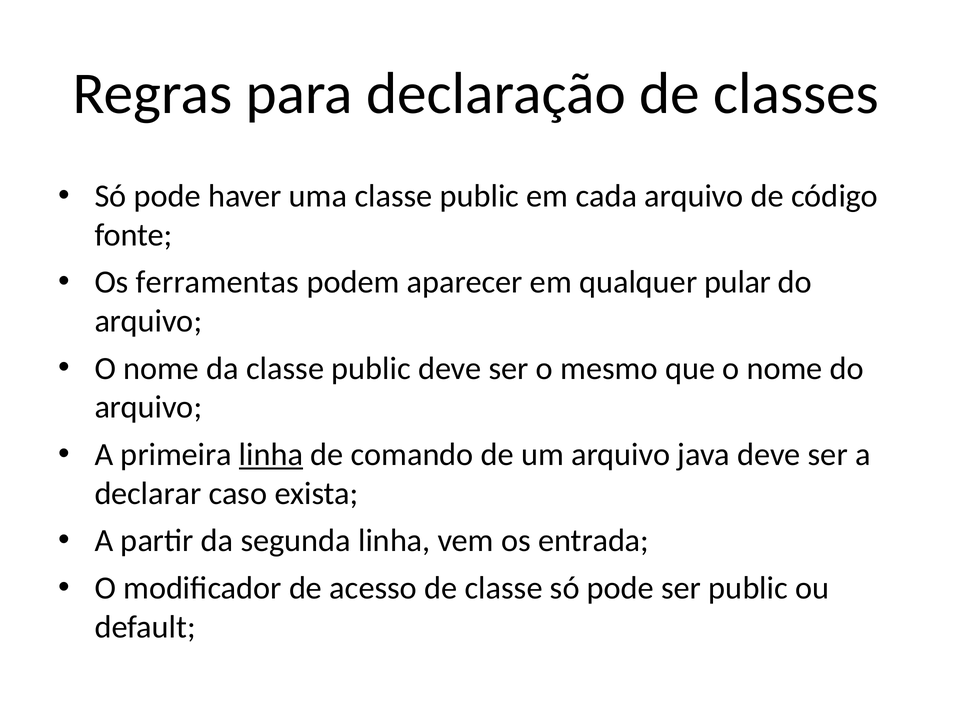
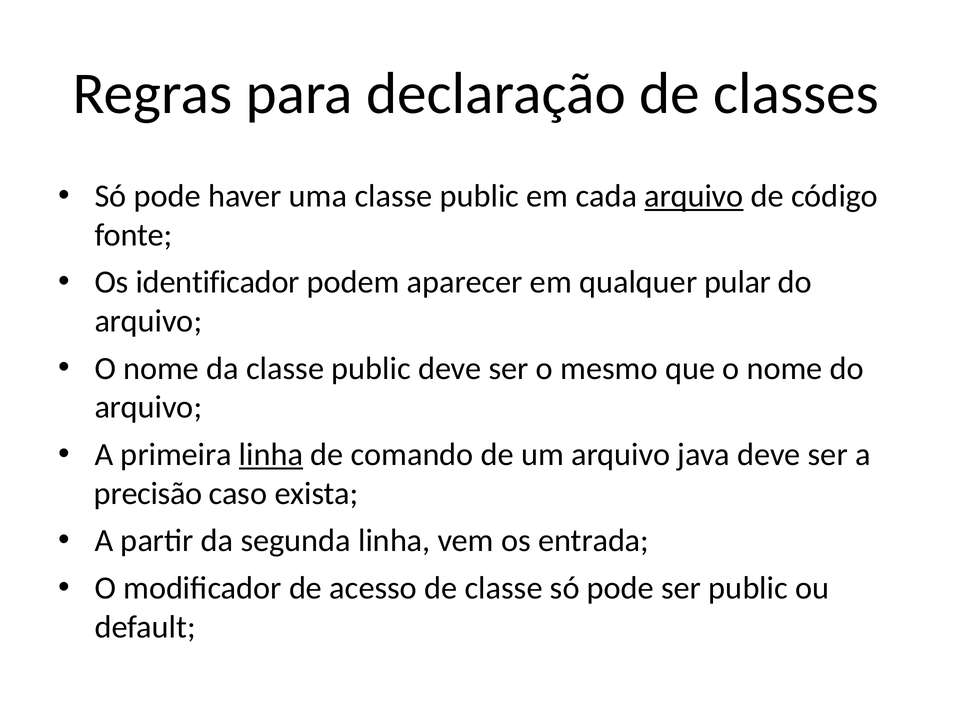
arquivo at (694, 196) underline: none -> present
ferramentas: ferramentas -> identificador
declarar: declarar -> precisão
